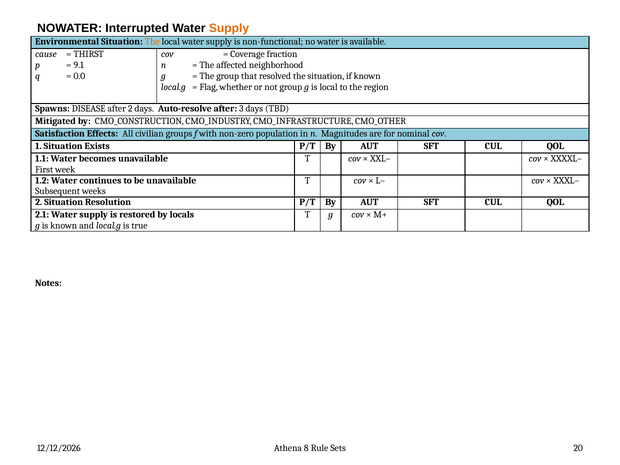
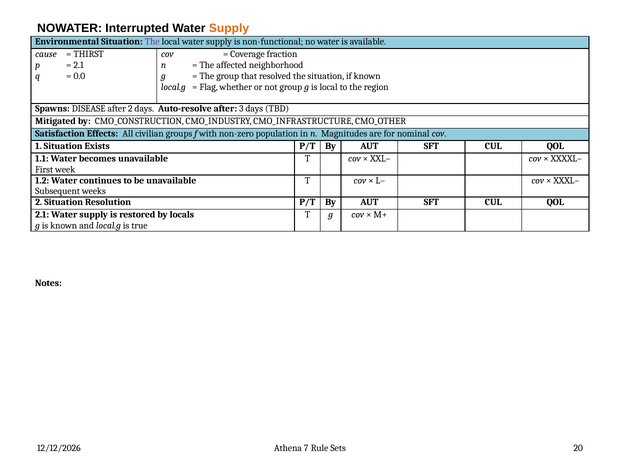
The at (152, 42) colour: orange -> purple
9.1 at (79, 65): 9.1 -> 2.1
8: 8 -> 7
